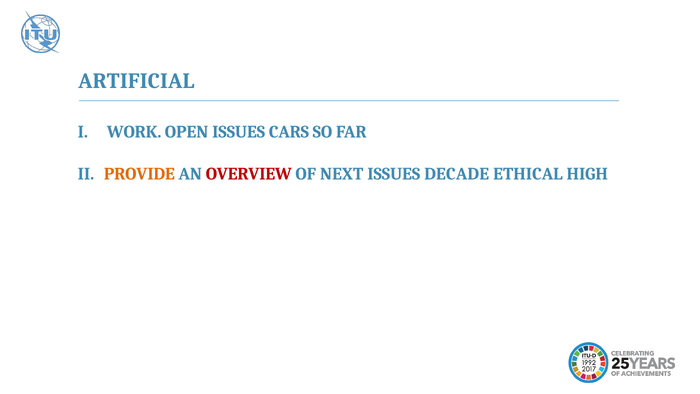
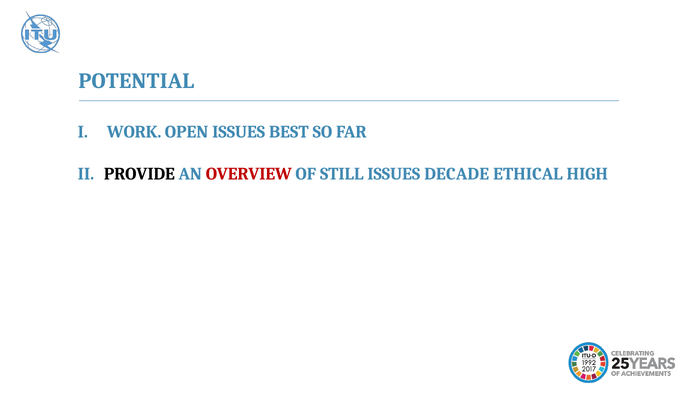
ARTIFICIAL: ARTIFICIAL -> POTENTIAL
CARS: CARS -> BEST
PROVIDE colour: orange -> black
NEXT: NEXT -> STILL
